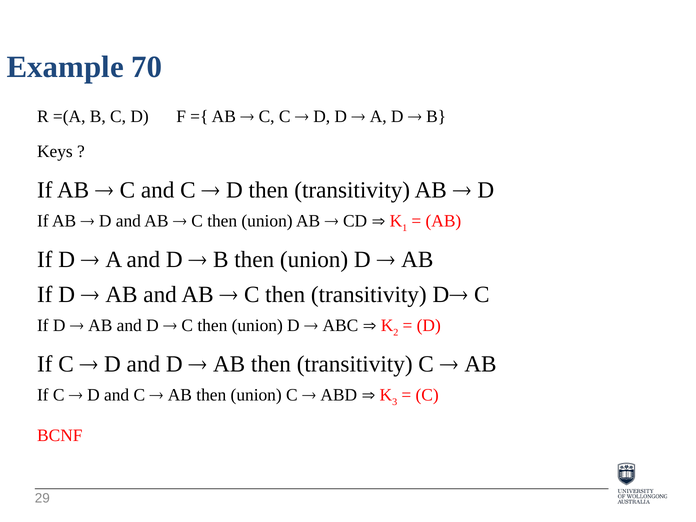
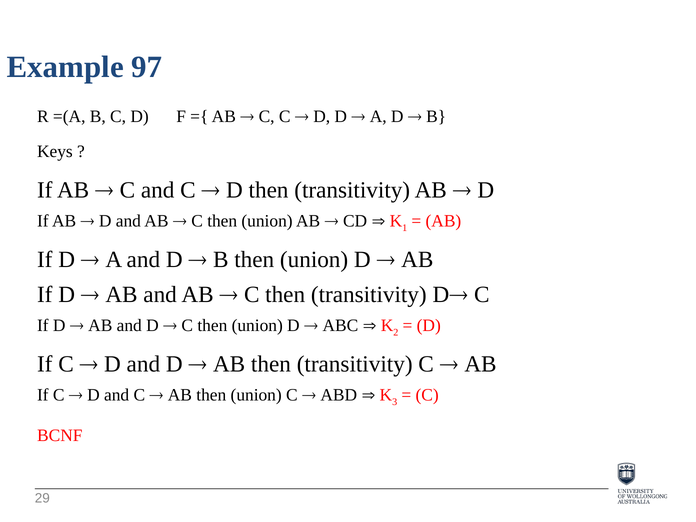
70: 70 -> 97
